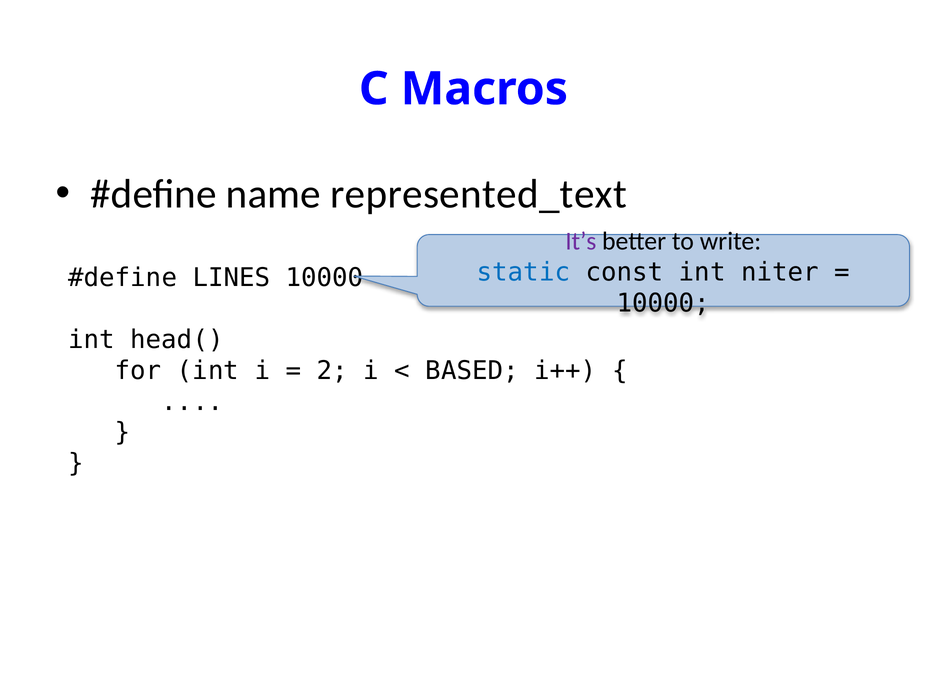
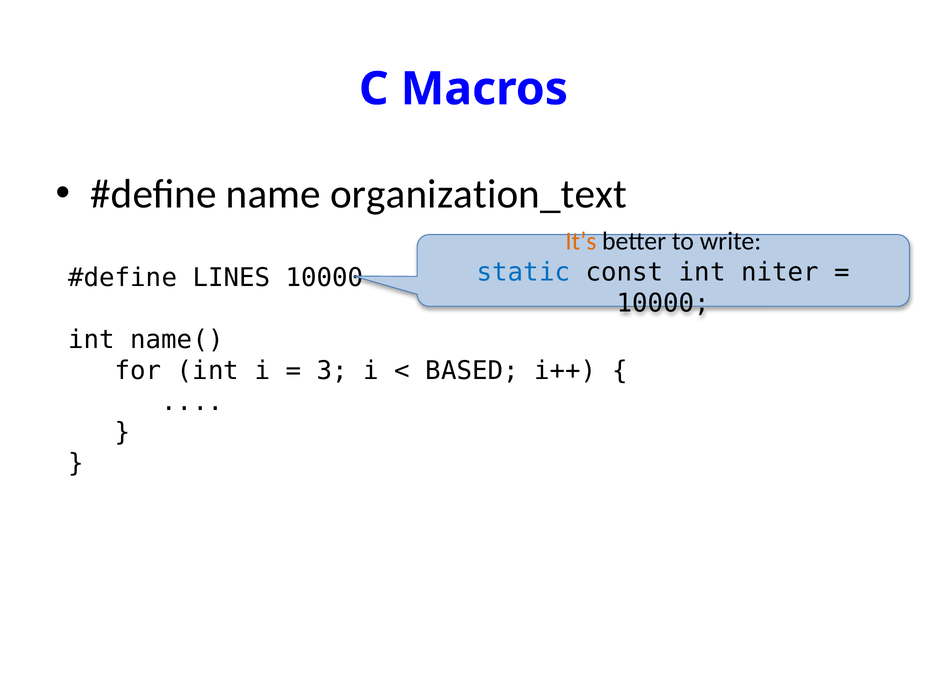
represented_text: represented_text -> organization_text
It’s colour: purple -> orange
head(: head( -> name(
2: 2 -> 3
